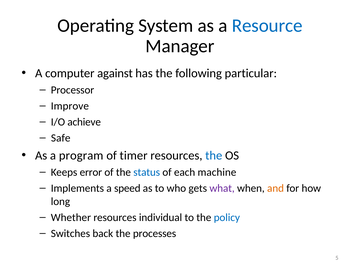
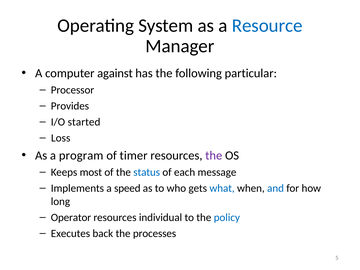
Improve: Improve -> Provides
achieve: achieve -> started
Safe: Safe -> Loss
the at (214, 155) colour: blue -> purple
error: error -> most
machine: machine -> message
what colour: purple -> blue
and colour: orange -> blue
Whether: Whether -> Operator
Switches: Switches -> Executes
